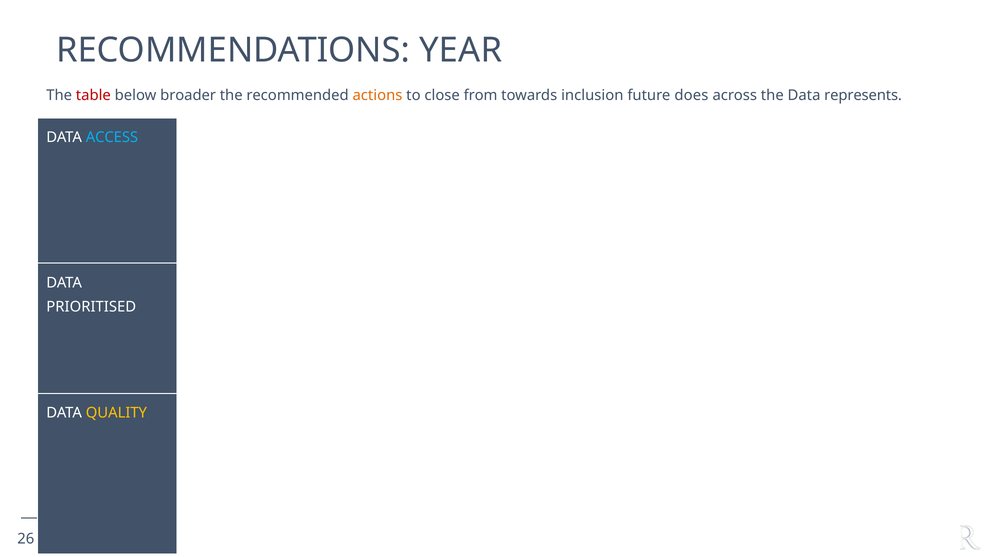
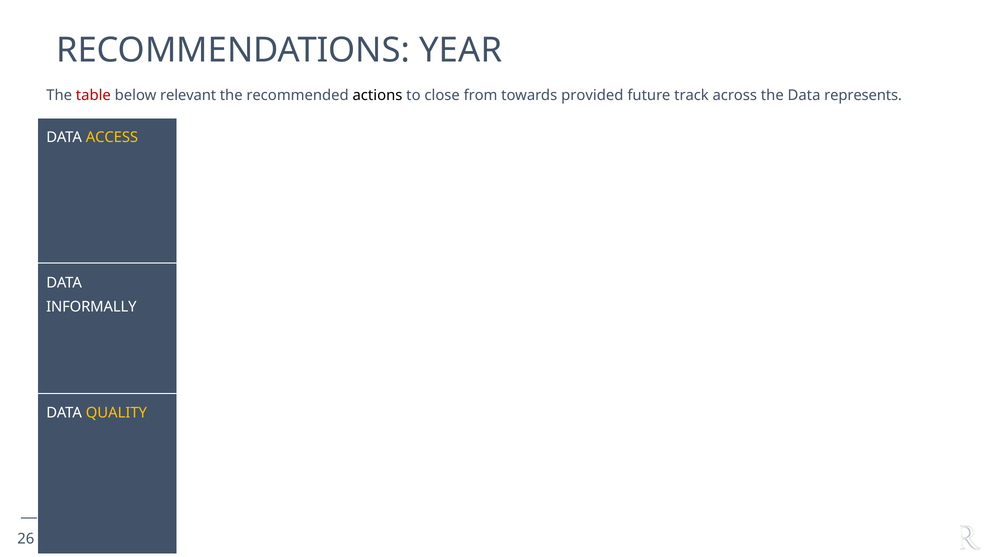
broader: broader -> relevant
actions colour: orange -> black
inclusion: inclusion -> provided
does: does -> track
ACCESS colour: light blue -> yellow
PRIORITISED: PRIORITISED -> INFORMALLY
